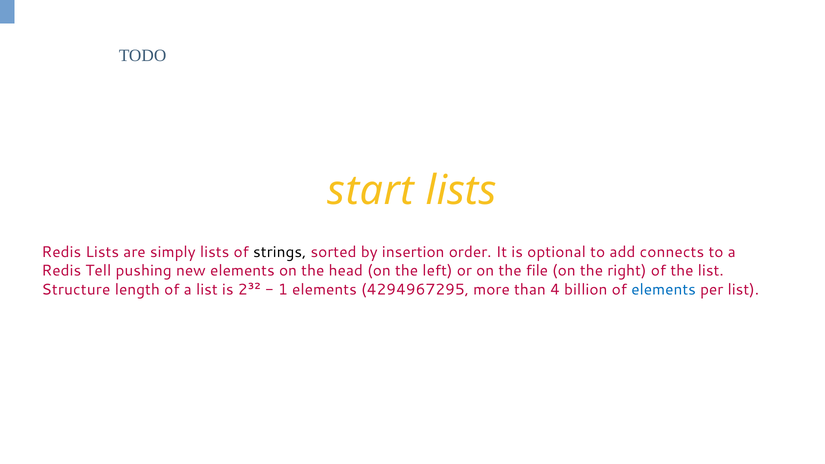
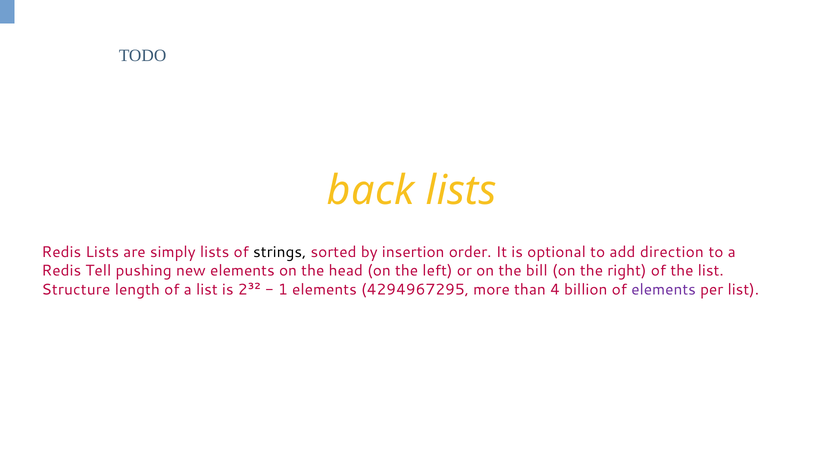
start: start -> back
connects: connects -> direction
file: file -> bill
elements at (664, 289) colour: blue -> purple
